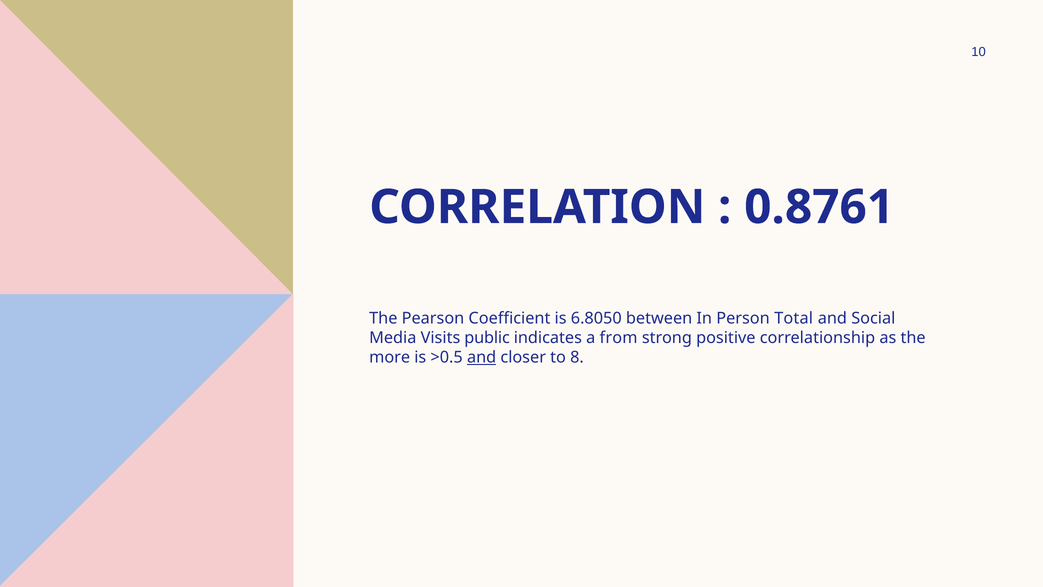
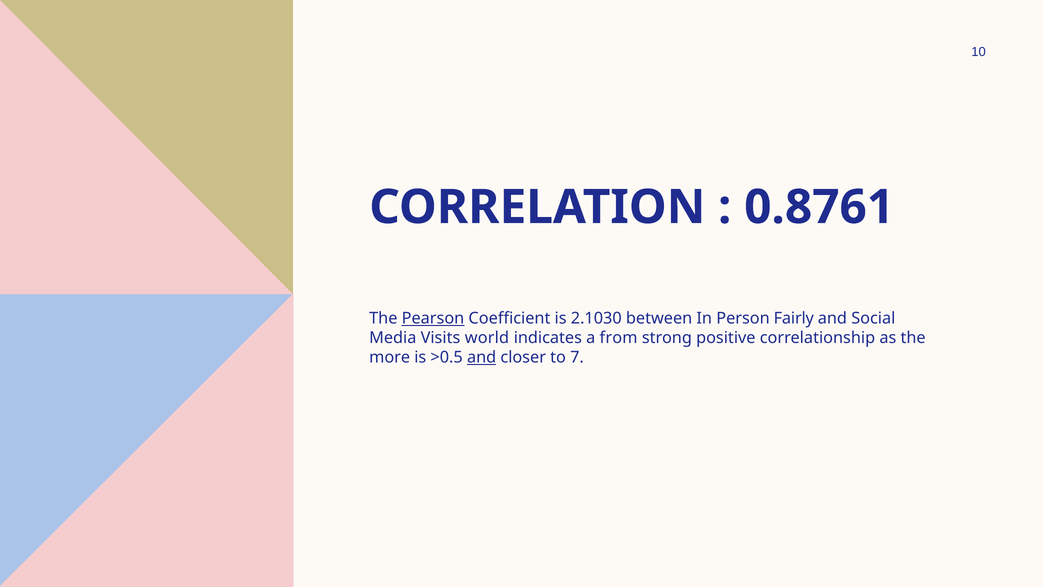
Pearson underline: none -> present
6.8050: 6.8050 -> 2.1030
Total: Total -> Fairly
public: public -> world
8: 8 -> 7
